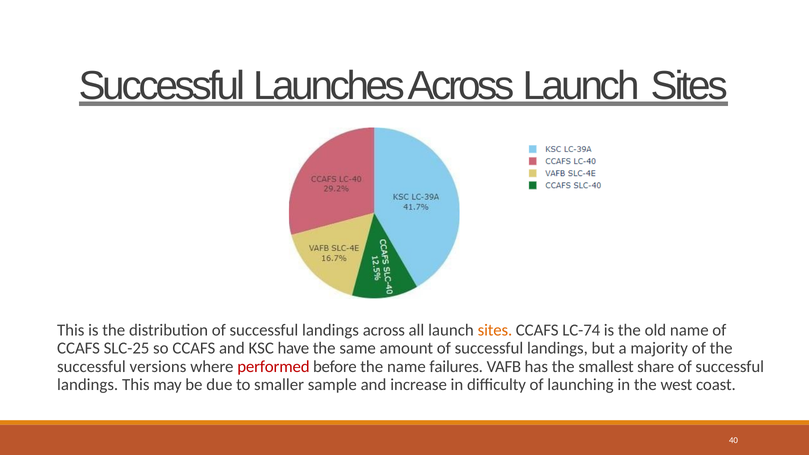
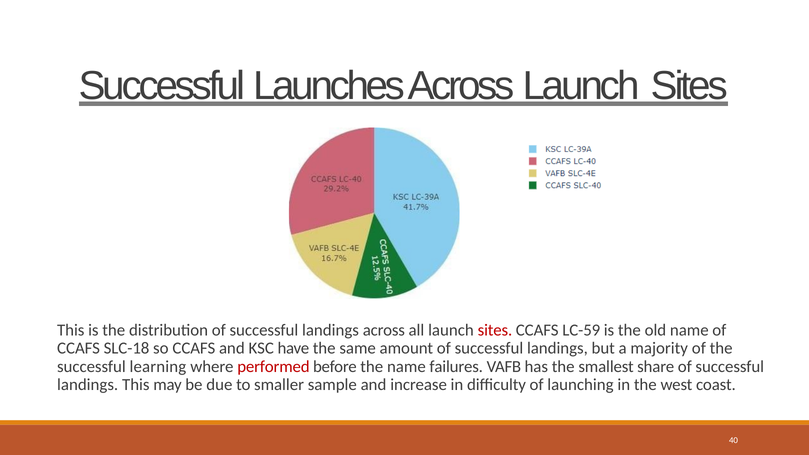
sites at (495, 330) colour: orange -> red
LC-74: LC-74 -> LC-59
SLC-25: SLC-25 -> SLC-18
versions: versions -> learning
